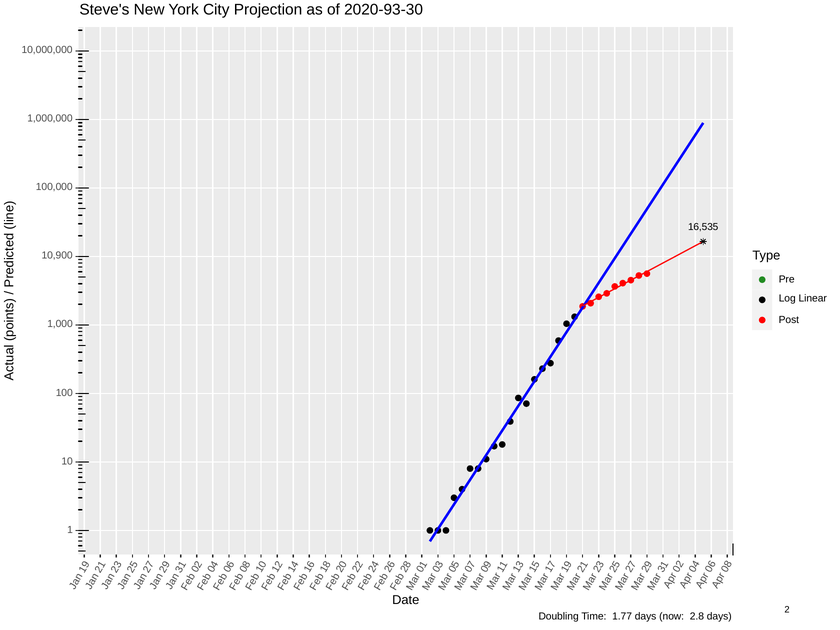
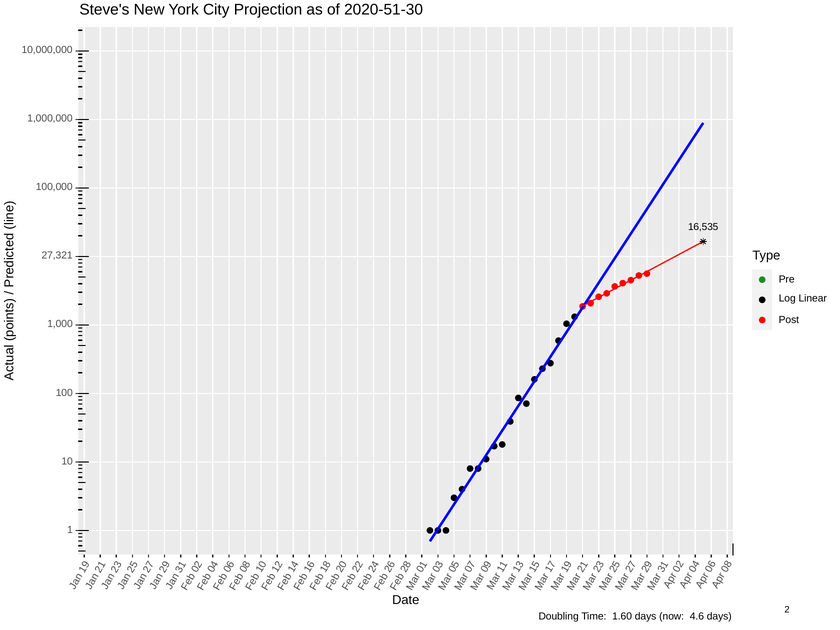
2020-93-30: 2020-93-30 -> 2020-51-30
10,900: 10,900 -> 27,321
1.77: 1.77 -> 1.60
2.8: 2.8 -> 4.6
